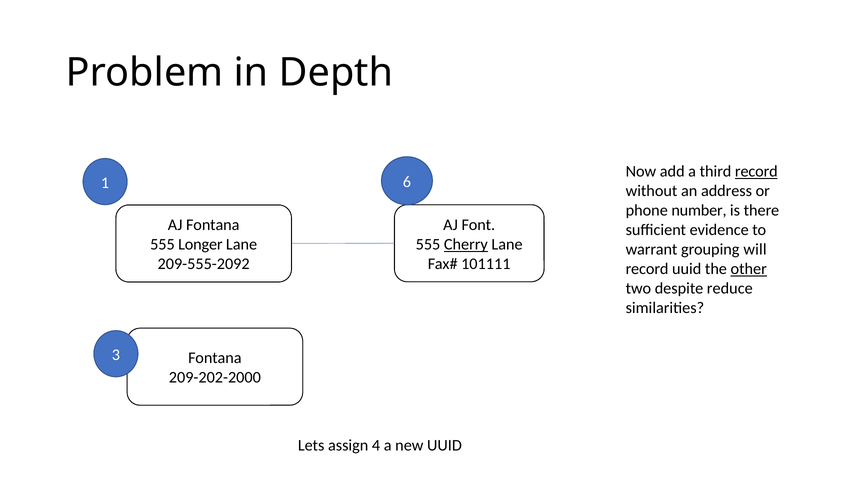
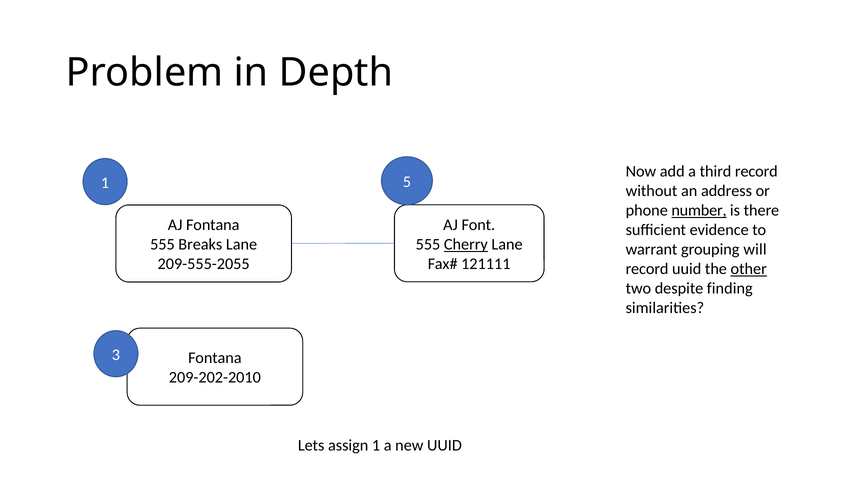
record at (756, 171) underline: present -> none
6: 6 -> 5
number underline: none -> present
Longer: Longer -> Breaks
101111: 101111 -> 121111
209-555-2092: 209-555-2092 -> 209-555-2055
reduce: reduce -> finding
209-202-2000: 209-202-2000 -> 209-202-2010
assign 4: 4 -> 1
